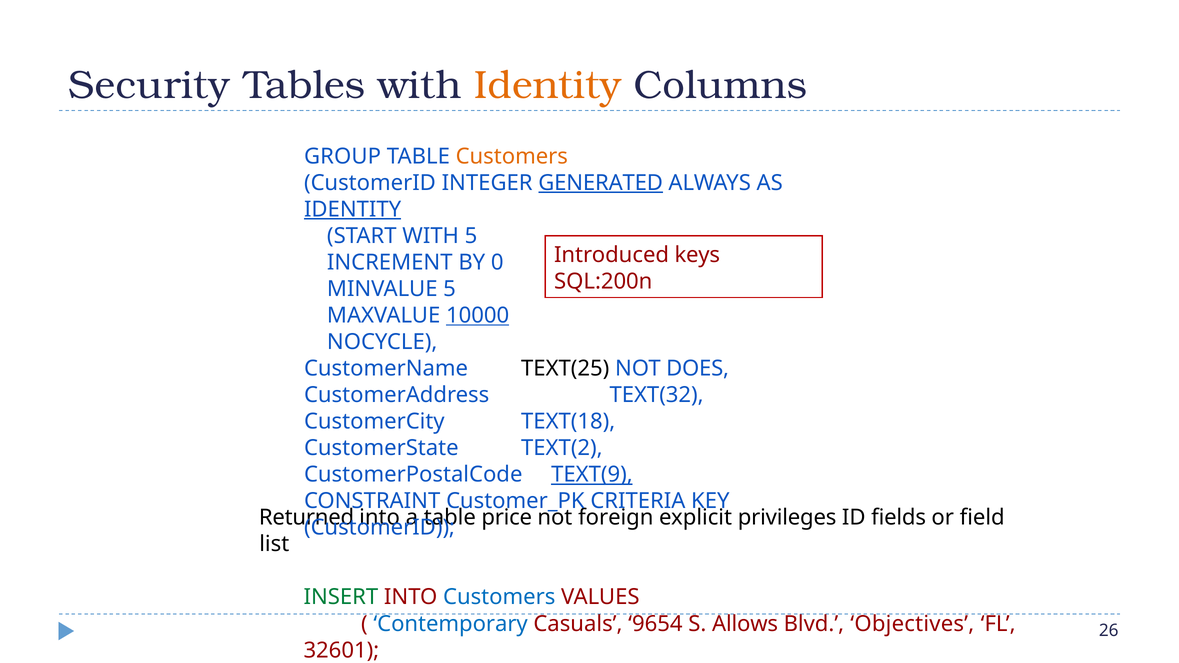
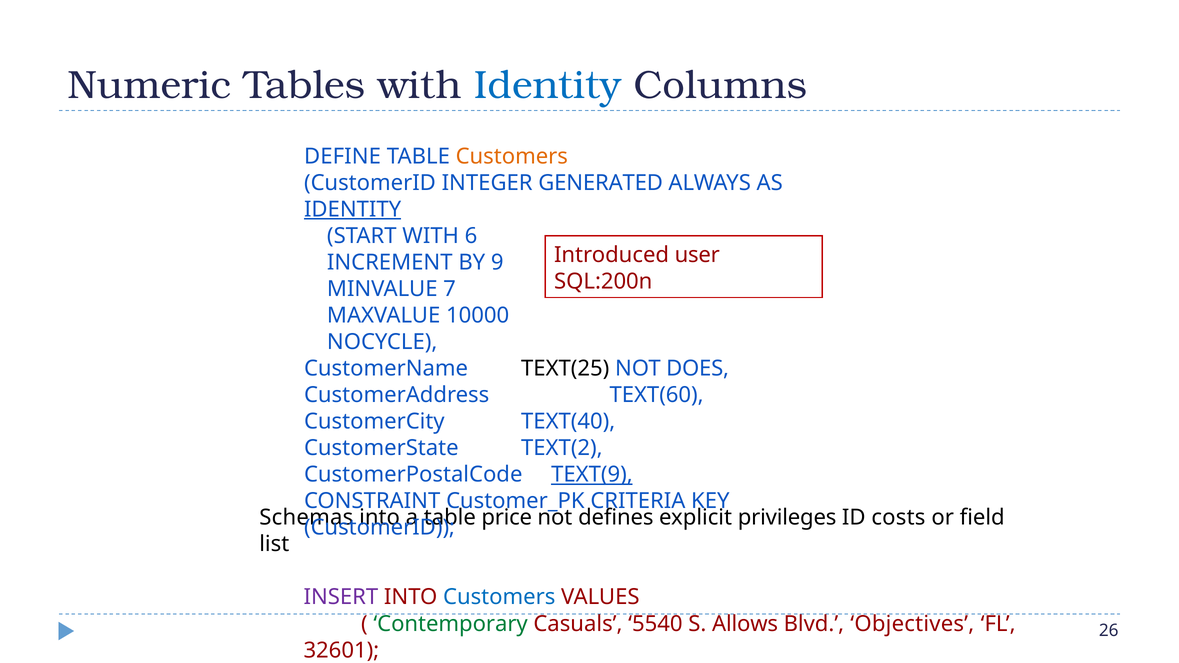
Security: Security -> Numeric
Identity at (548, 85) colour: orange -> blue
GROUP: GROUP -> DEFINE
GENERATED underline: present -> none
WITH 5: 5 -> 6
keys: keys -> user
0: 0 -> 9
MINVALUE 5: 5 -> 7
10000 underline: present -> none
TEXT(32: TEXT(32 -> TEXT(60
TEXT(18: TEXT(18 -> TEXT(40
Returned: Returned -> Schemas
foreign: foreign -> defines
fields: fields -> costs
INSERT colour: green -> purple
Contemporary colour: blue -> green
9654: 9654 -> 5540
